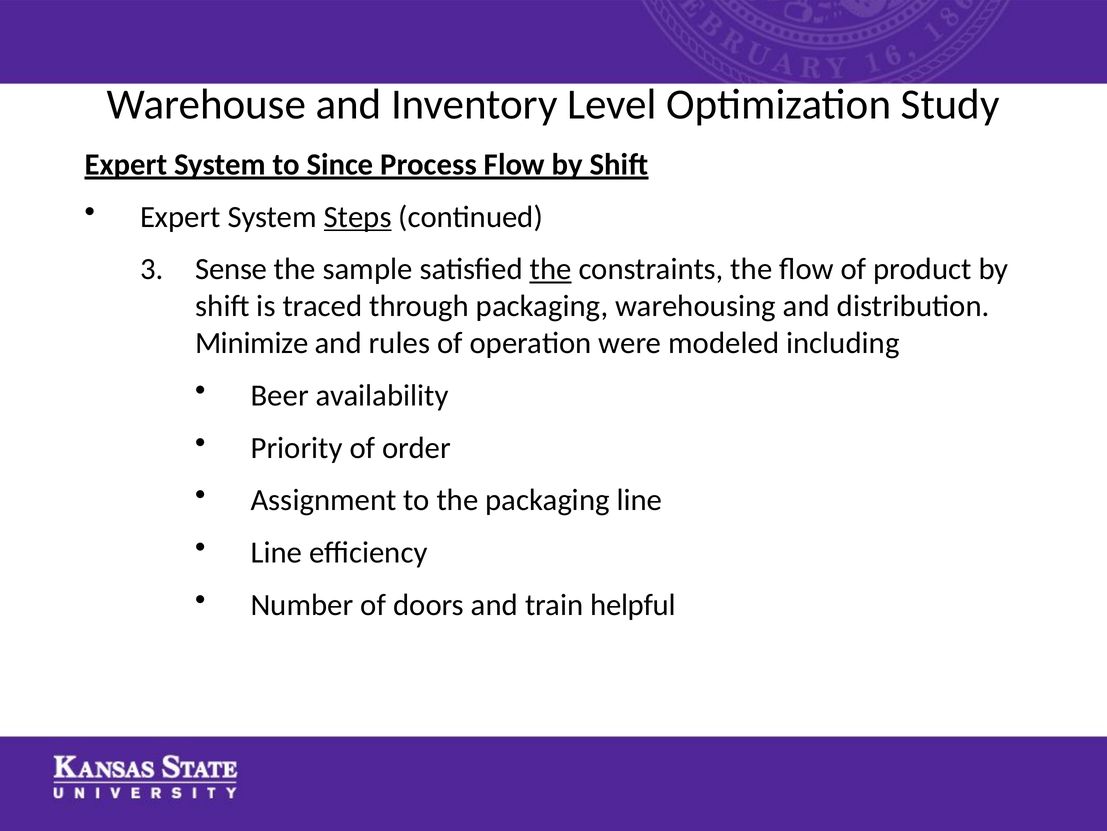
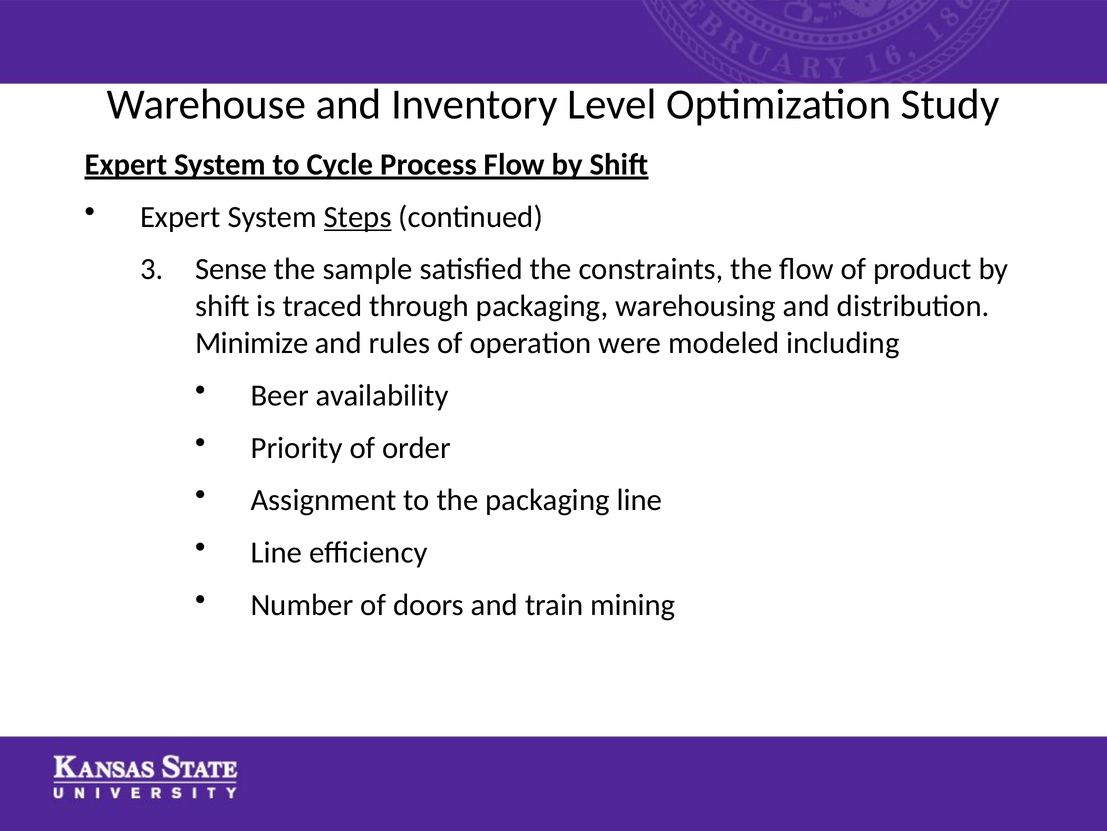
Since: Since -> Cycle
the at (551, 269) underline: present -> none
helpful: helpful -> mining
